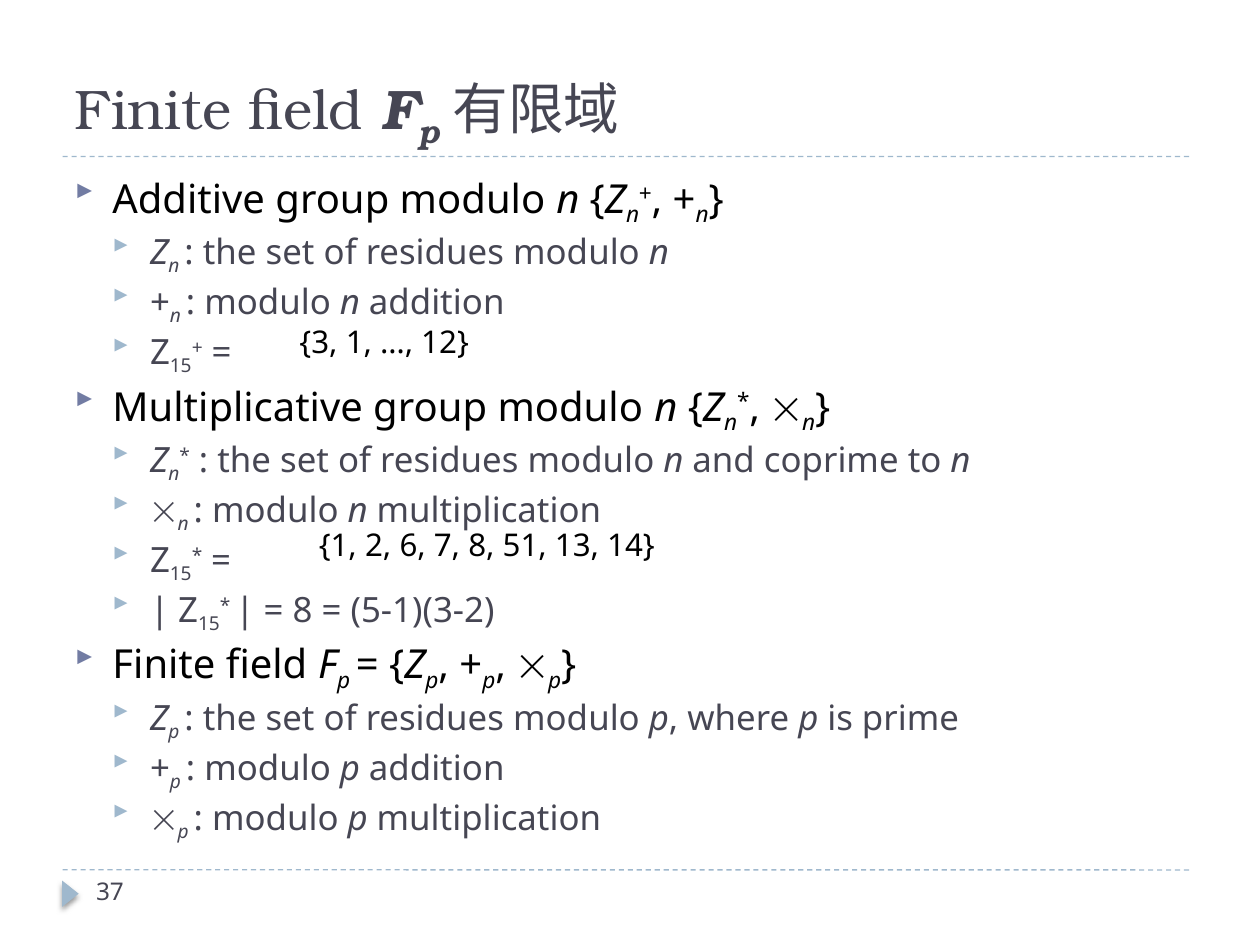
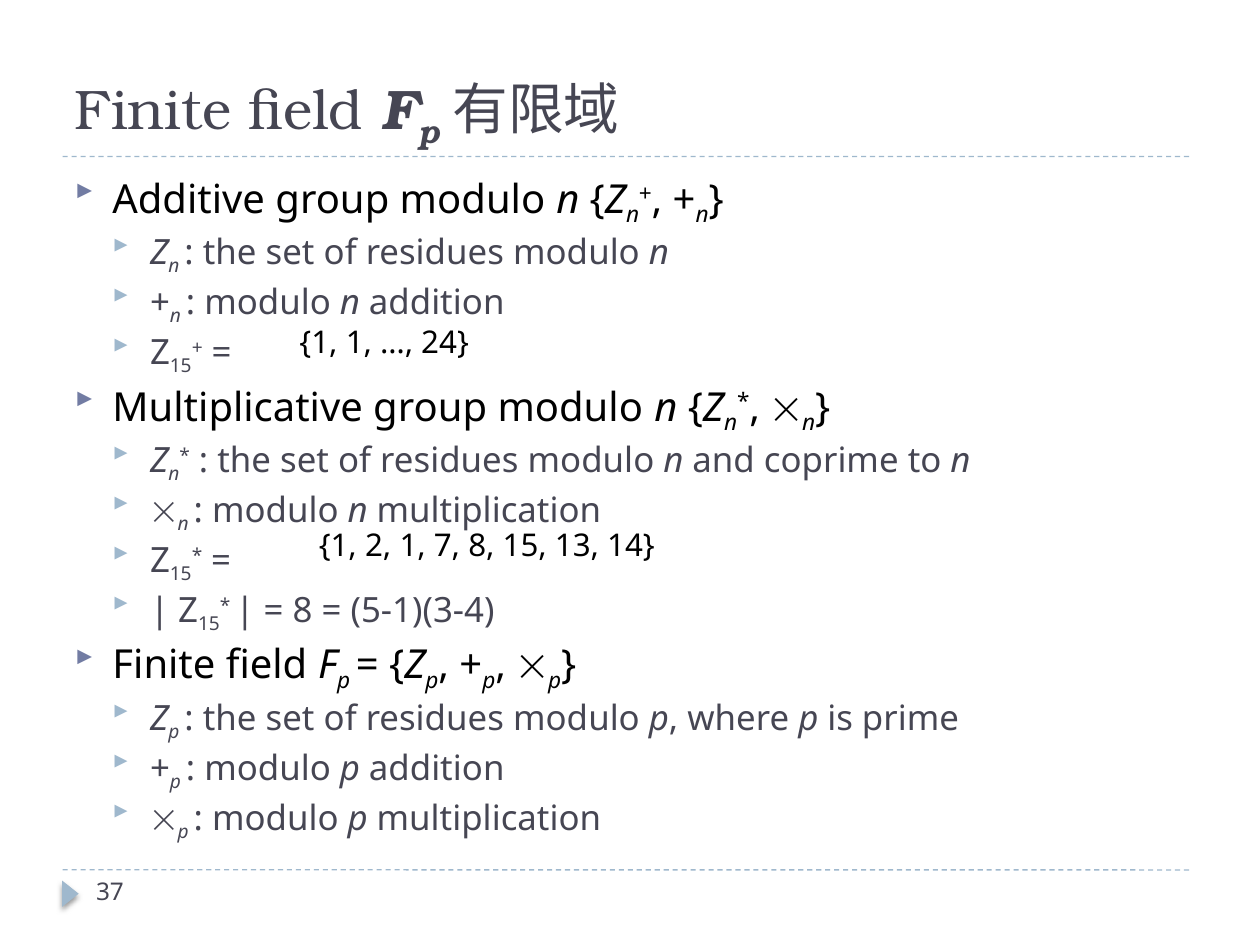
3 at (318, 343): 3 -> 1
12: 12 -> 24
2 6: 6 -> 1
8 51: 51 -> 15
5-1)(3-2: 5-1)(3-2 -> 5-1)(3-4
